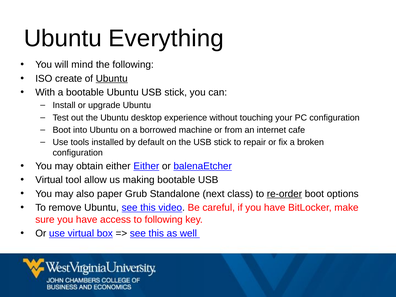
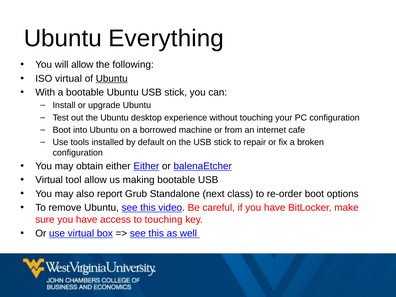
will mind: mind -> allow
ISO create: create -> virtual
paper: paper -> report
re-order underline: present -> none
to following: following -> touching
